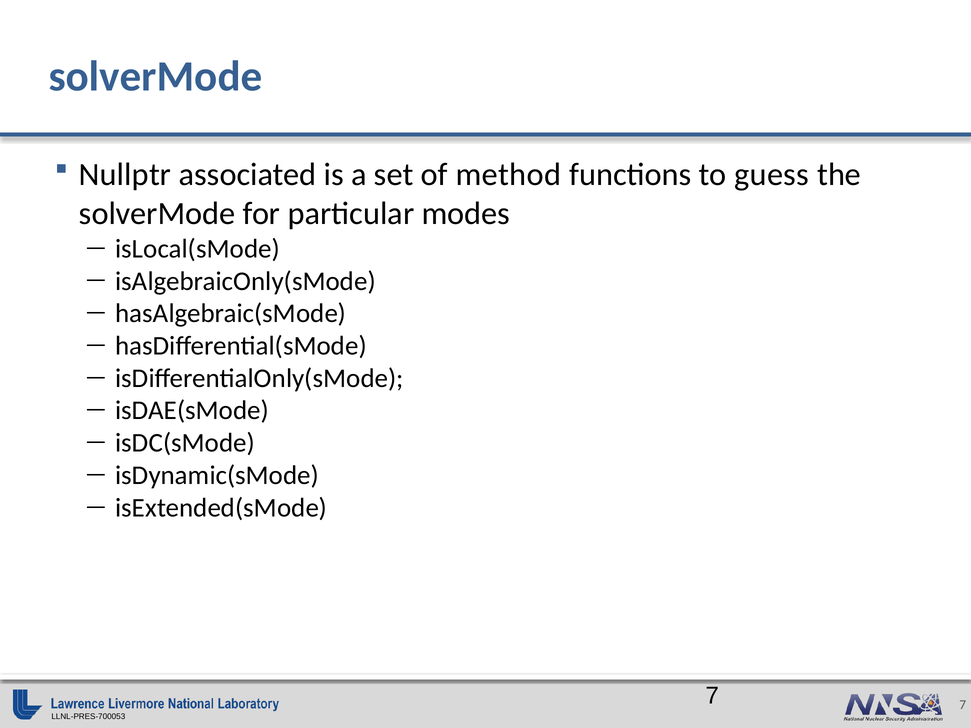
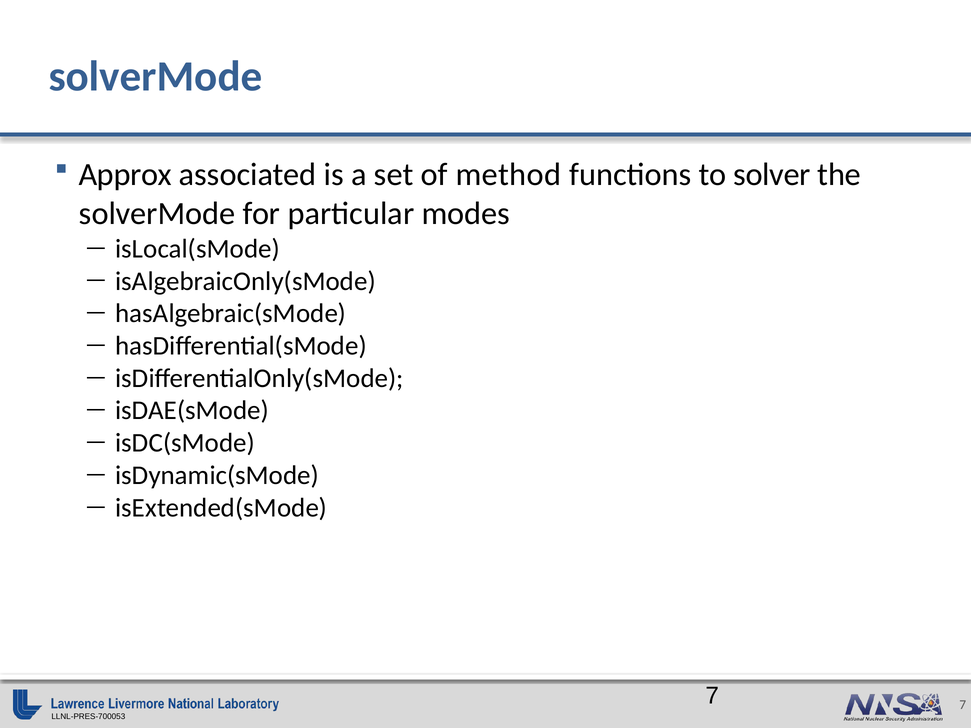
Nullptr: Nullptr -> Approx
guess: guess -> solver
